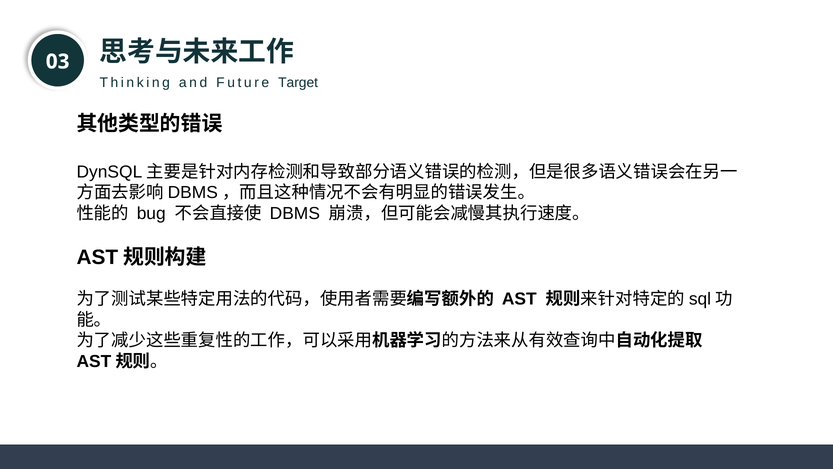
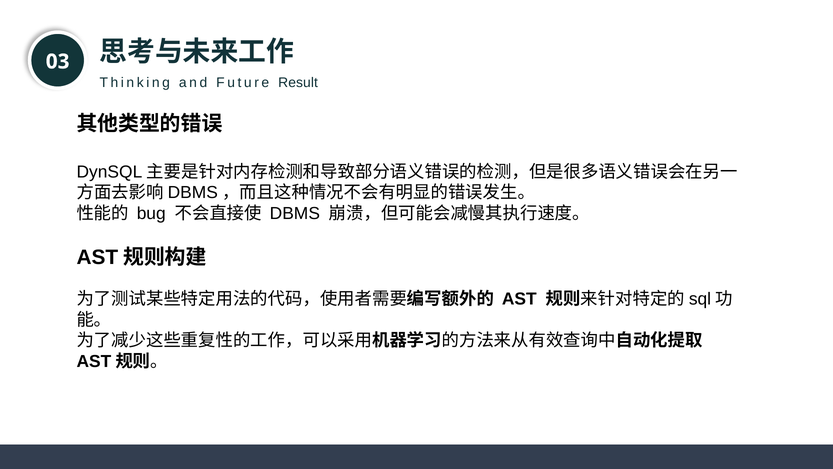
Target: Target -> Result
